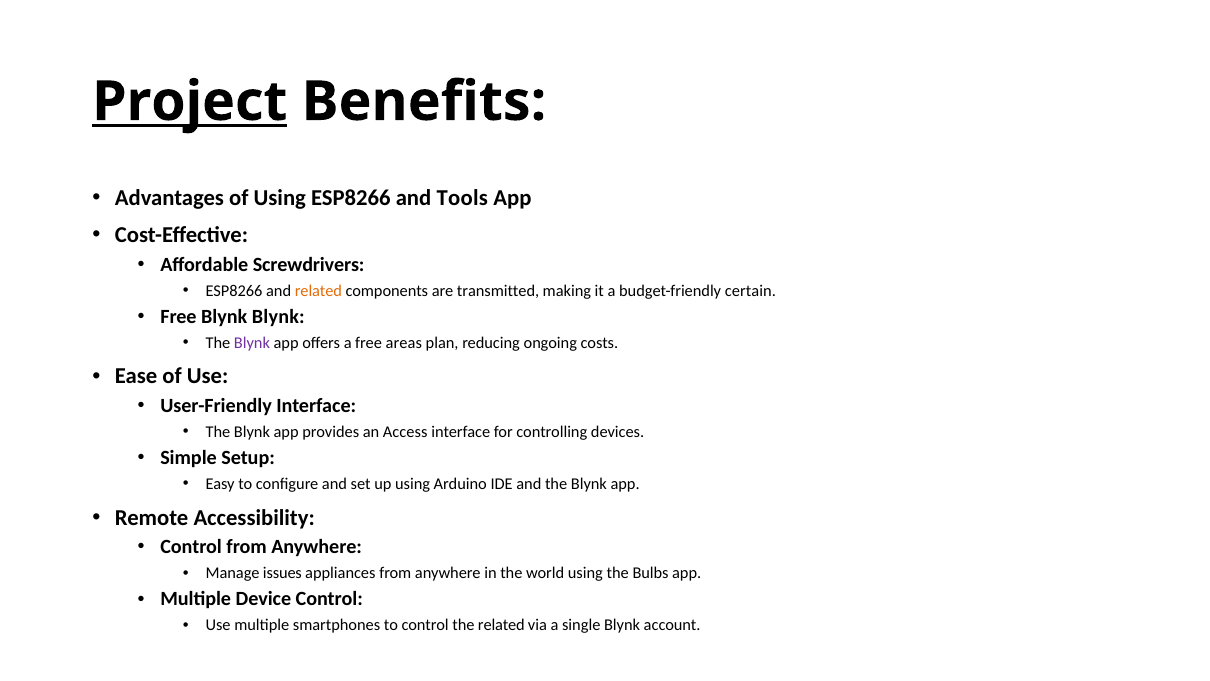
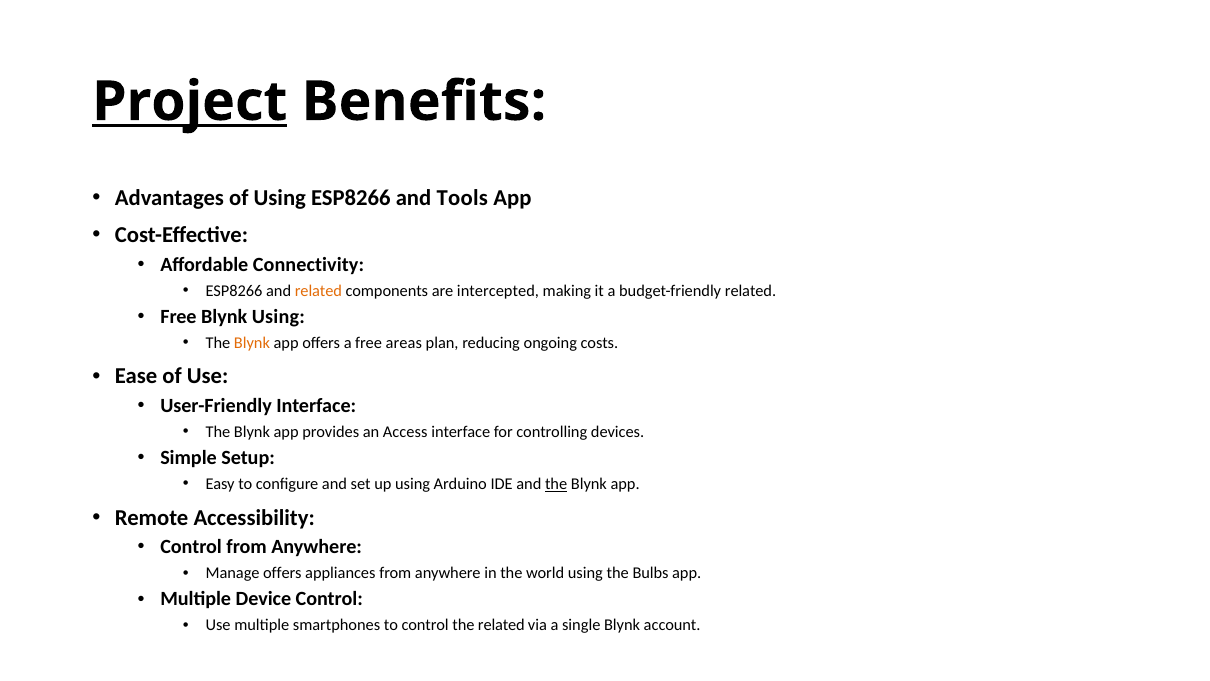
Screwdrivers: Screwdrivers -> Connectivity
transmitted: transmitted -> intercepted
budget-friendly certain: certain -> related
Blynk Blynk: Blynk -> Using
Blynk at (252, 343) colour: purple -> orange
the at (556, 484) underline: none -> present
Manage issues: issues -> offers
